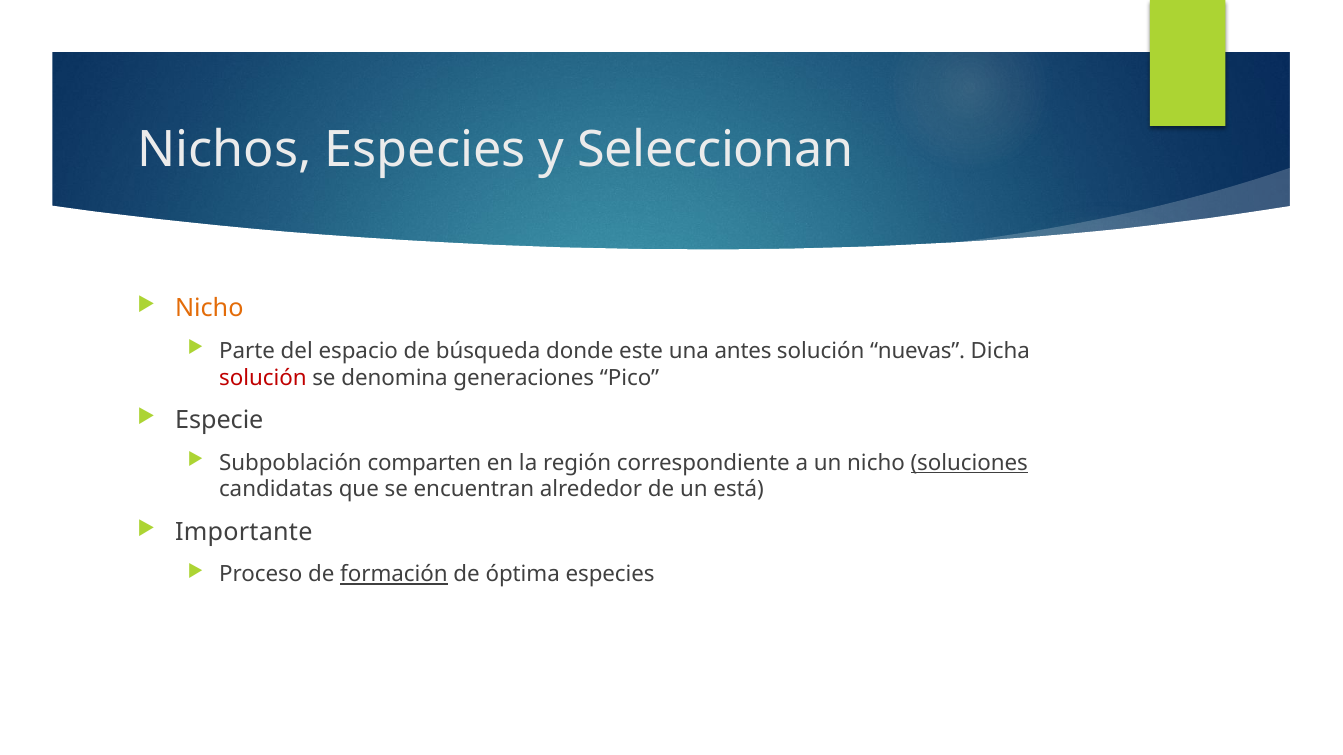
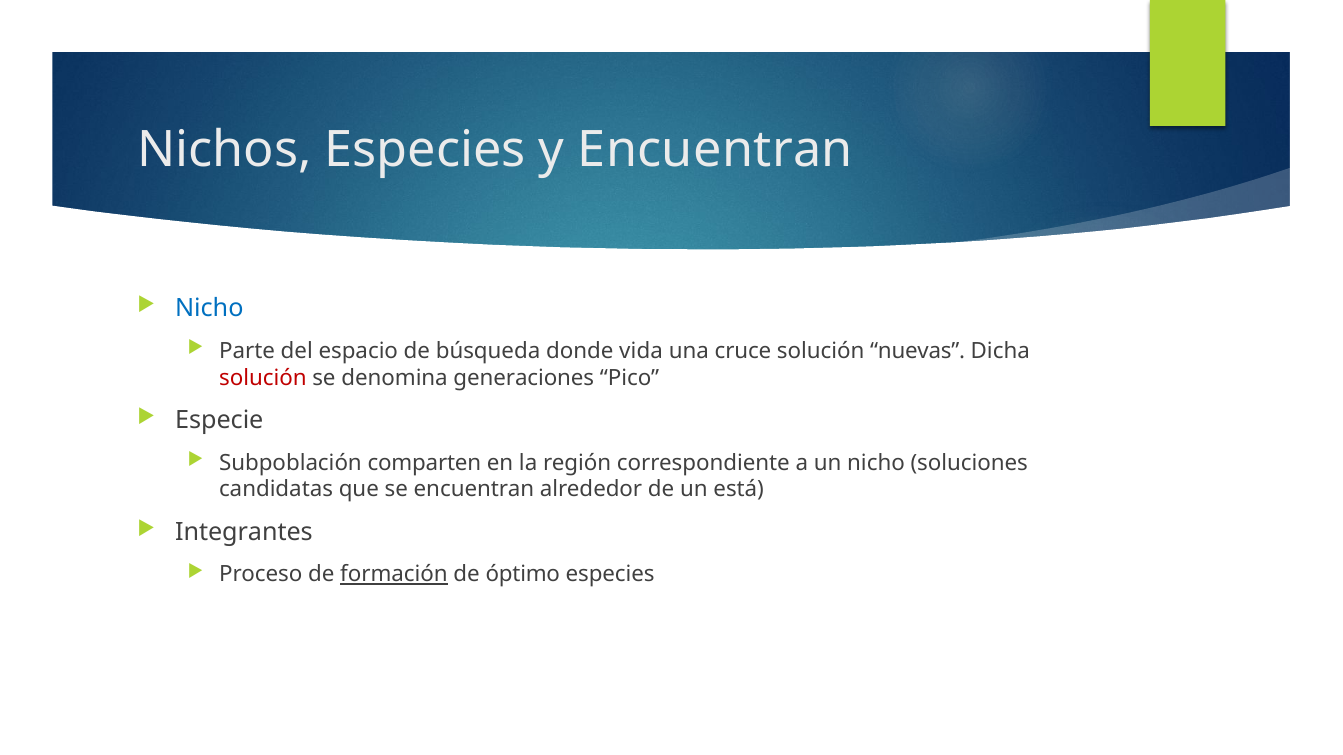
y Seleccionan: Seleccionan -> Encuentran
Nicho at (209, 309) colour: orange -> blue
este: este -> vida
antes: antes -> cruce
soluciones underline: present -> none
Importante: Importante -> Integrantes
óptima: óptima -> óptimo
